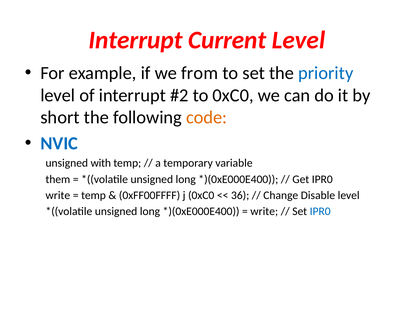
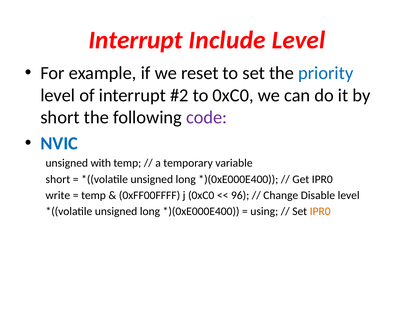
Current: Current -> Include
from: from -> reset
code colour: orange -> purple
them at (58, 179): them -> short
36: 36 -> 96
write at (264, 211): write -> using
IPR0 at (320, 211) colour: blue -> orange
